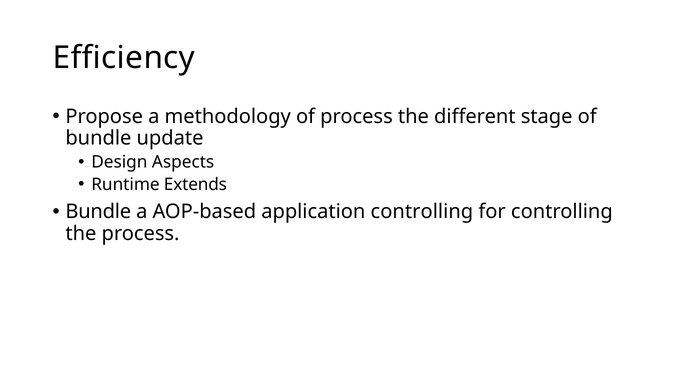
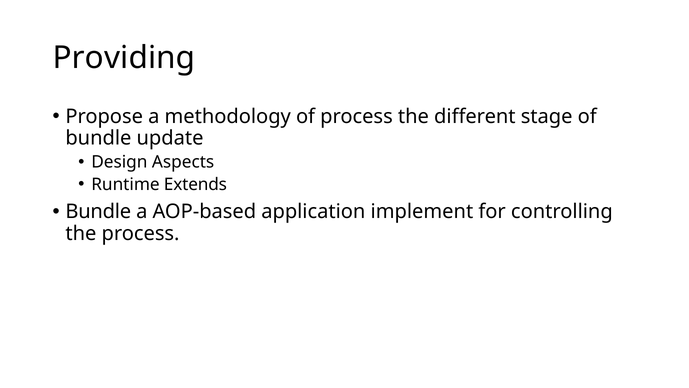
Efficiency: Efficiency -> Providing
application controlling: controlling -> implement
